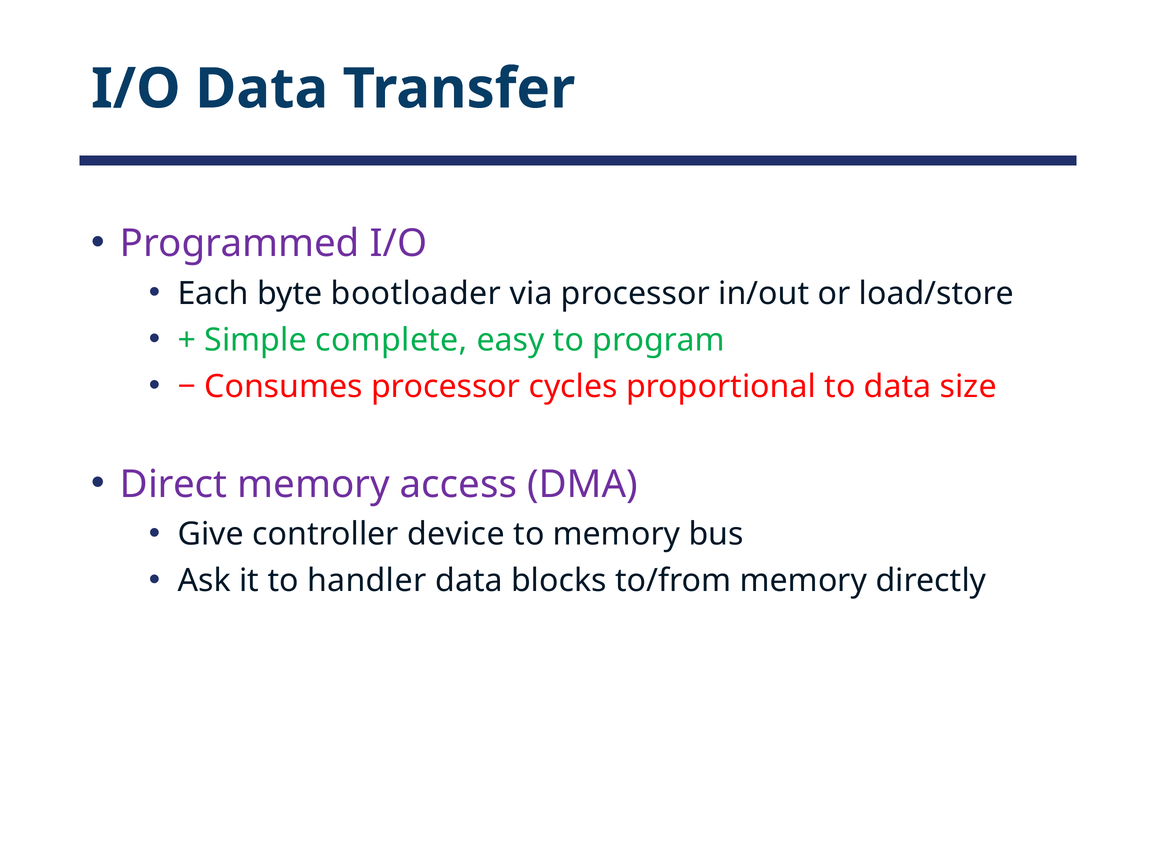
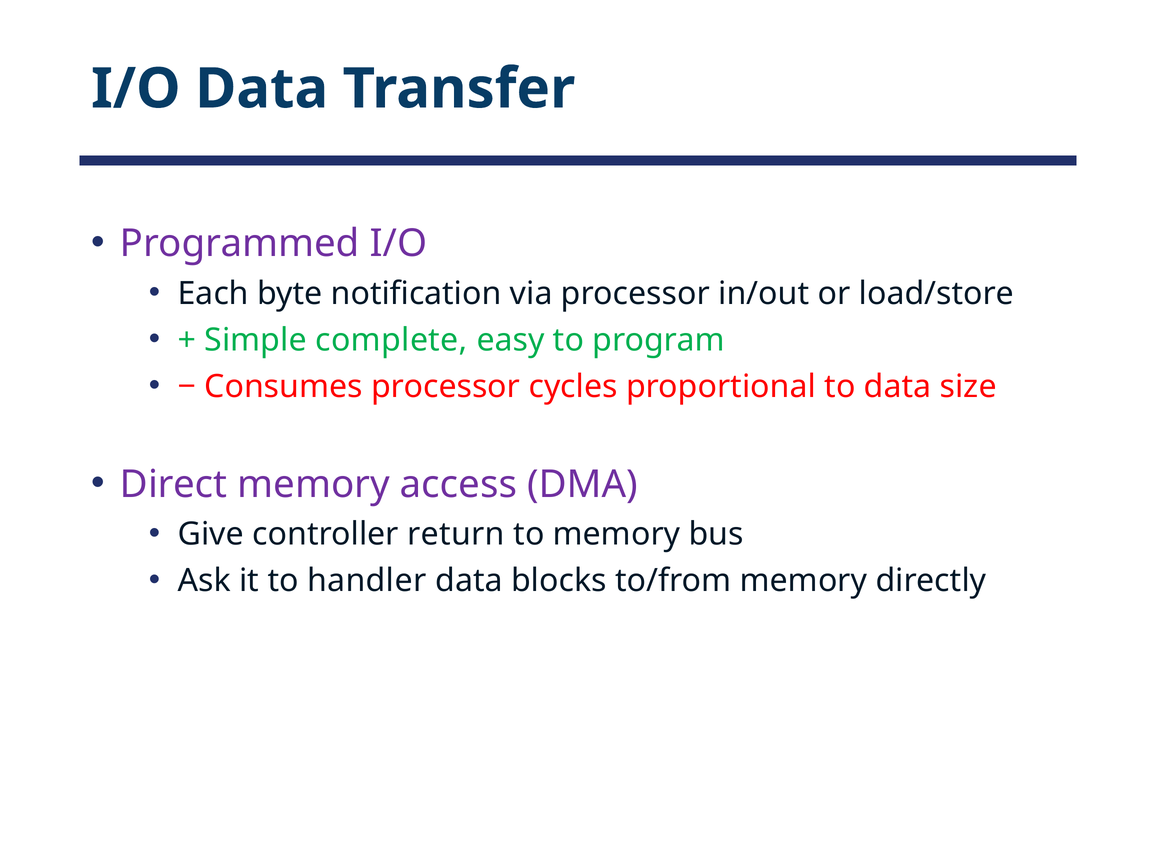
bootloader: bootloader -> notification
device: device -> return
